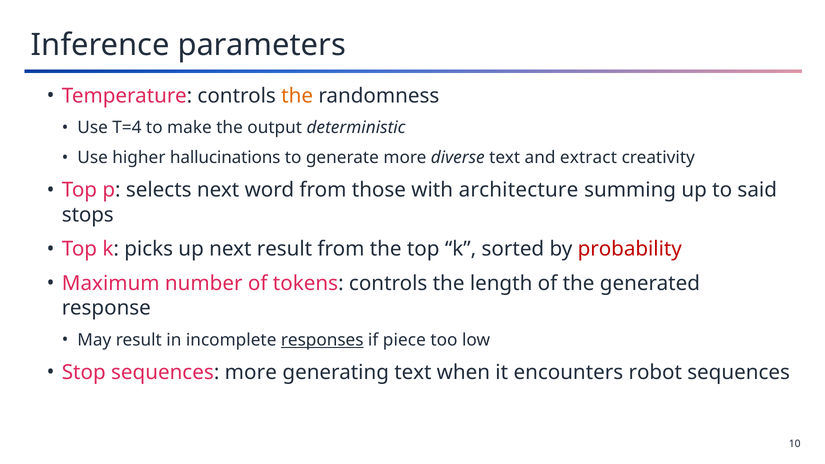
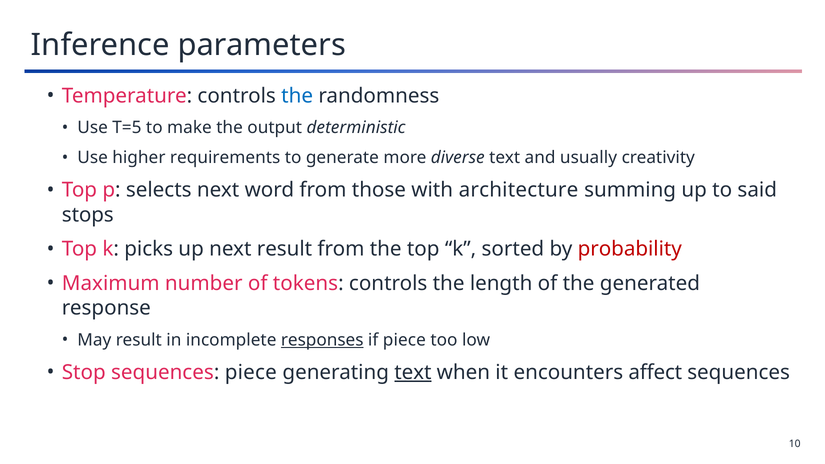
the at (297, 96) colour: orange -> blue
T=4: T=4 -> T=5
hallucinations: hallucinations -> requirements
extract: extract -> usually
sequences more: more -> piece
text at (413, 372) underline: none -> present
robot: robot -> affect
